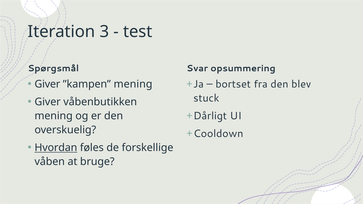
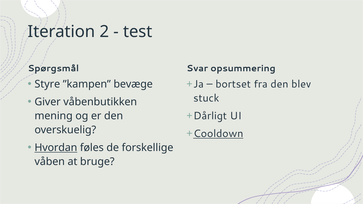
3: 3 -> 2
Giver at (47, 84): Giver -> Styre
”kampen mening: mening -> bevæge
Cooldown underline: none -> present
